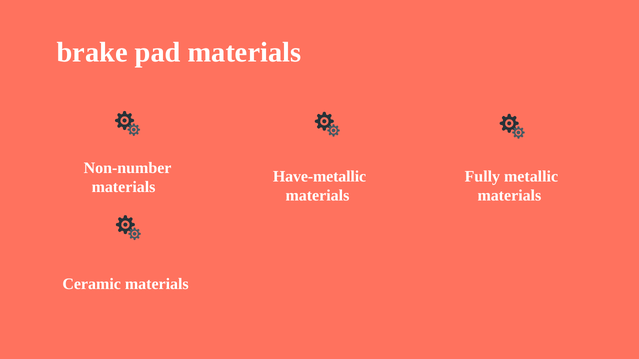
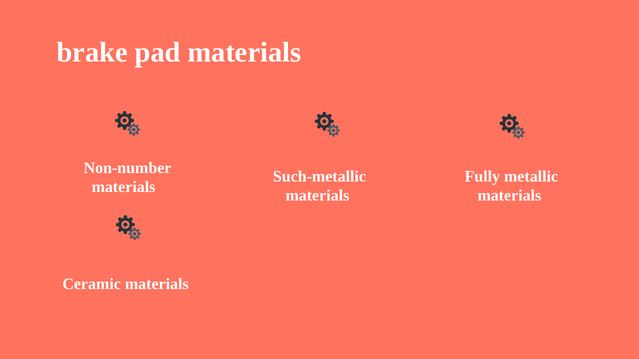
Have-metallic: Have-metallic -> Such-metallic
